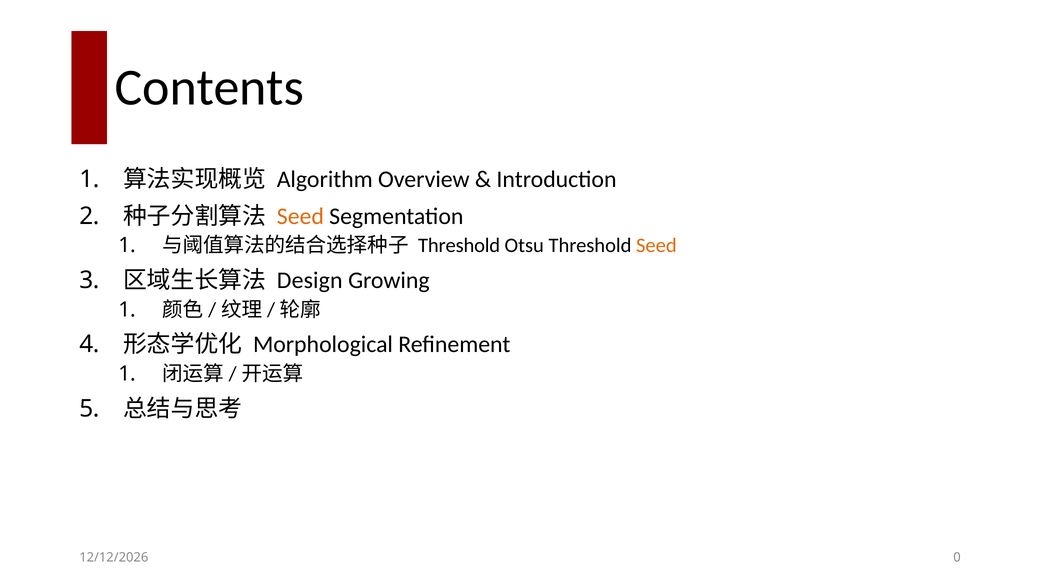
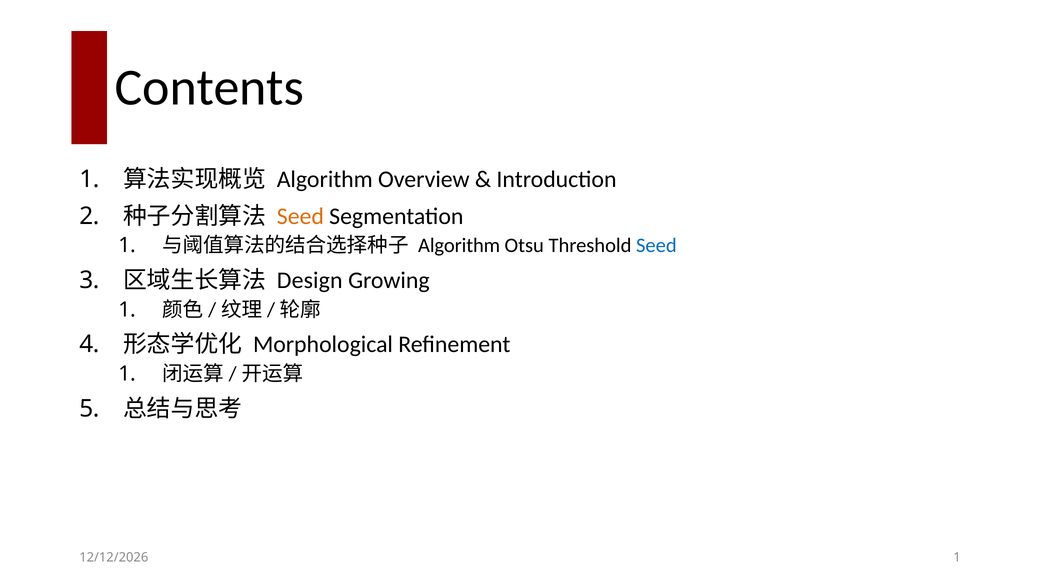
Threshold at (459, 246): Threshold -> Algorithm
Seed at (656, 246) colour: orange -> blue
0 at (957, 558): 0 -> 1
